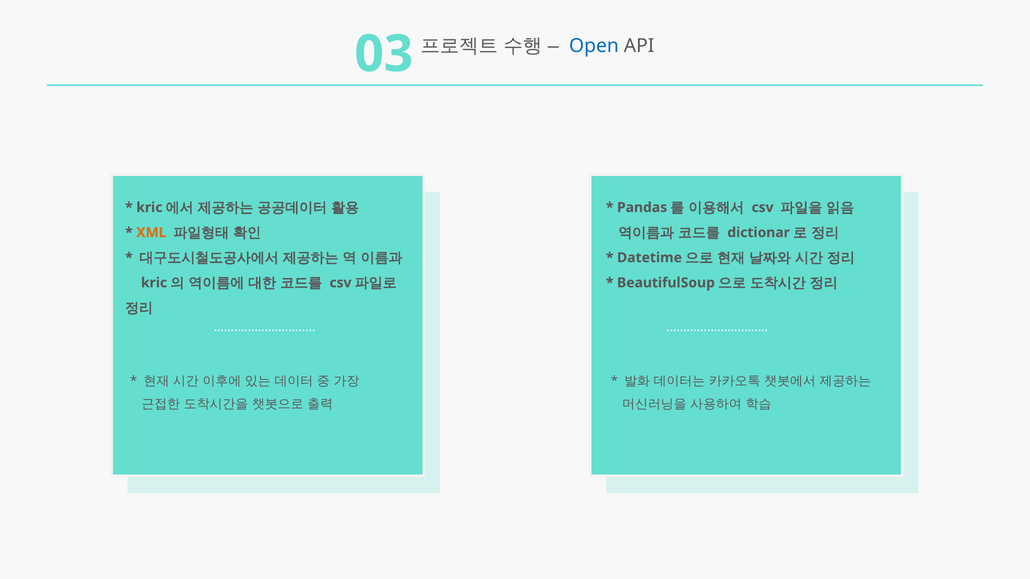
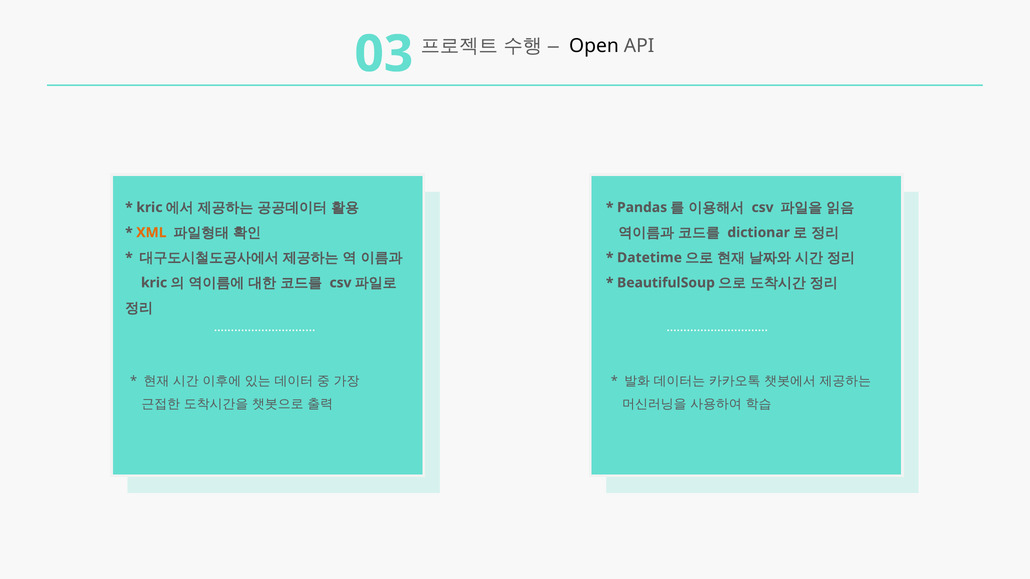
Open colour: blue -> black
